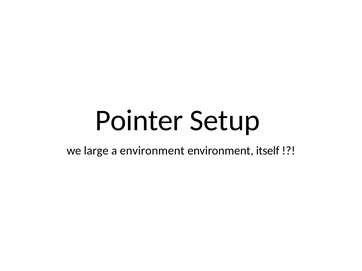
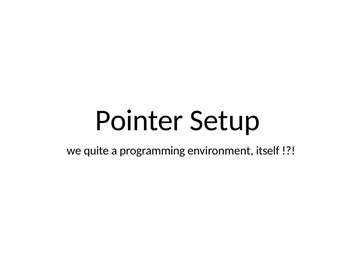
large: large -> quite
a environment: environment -> programming
